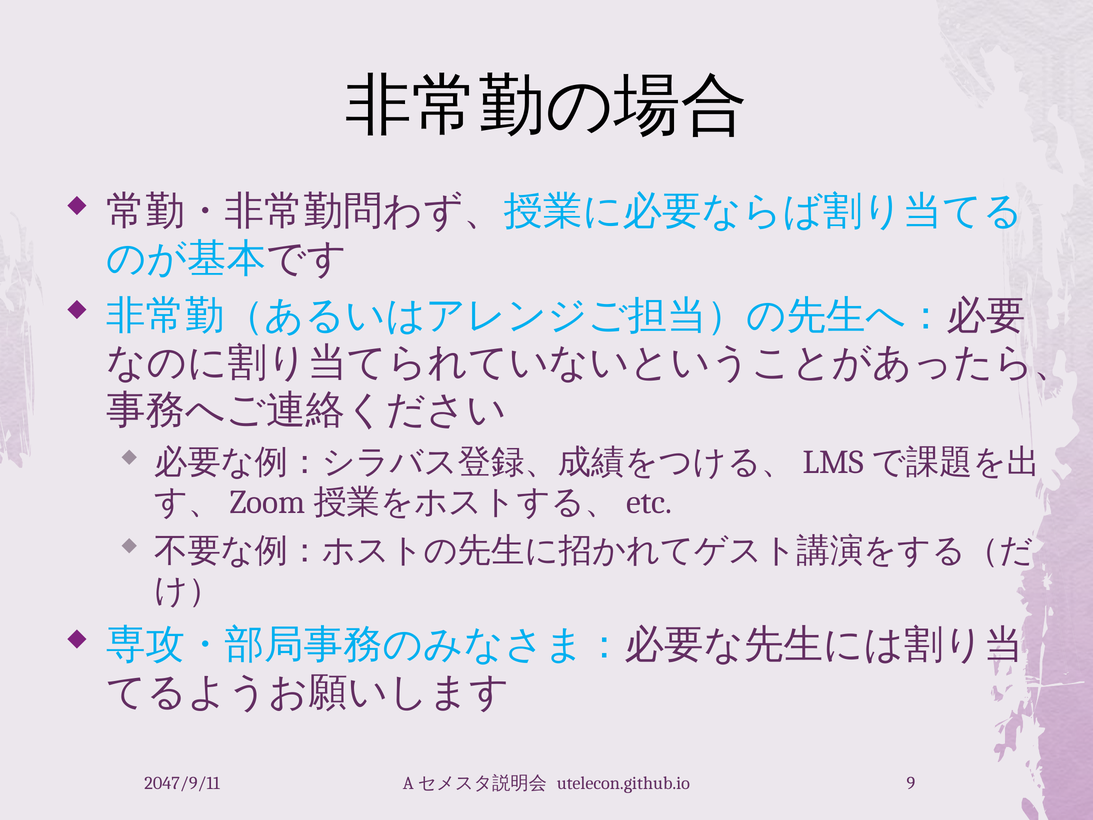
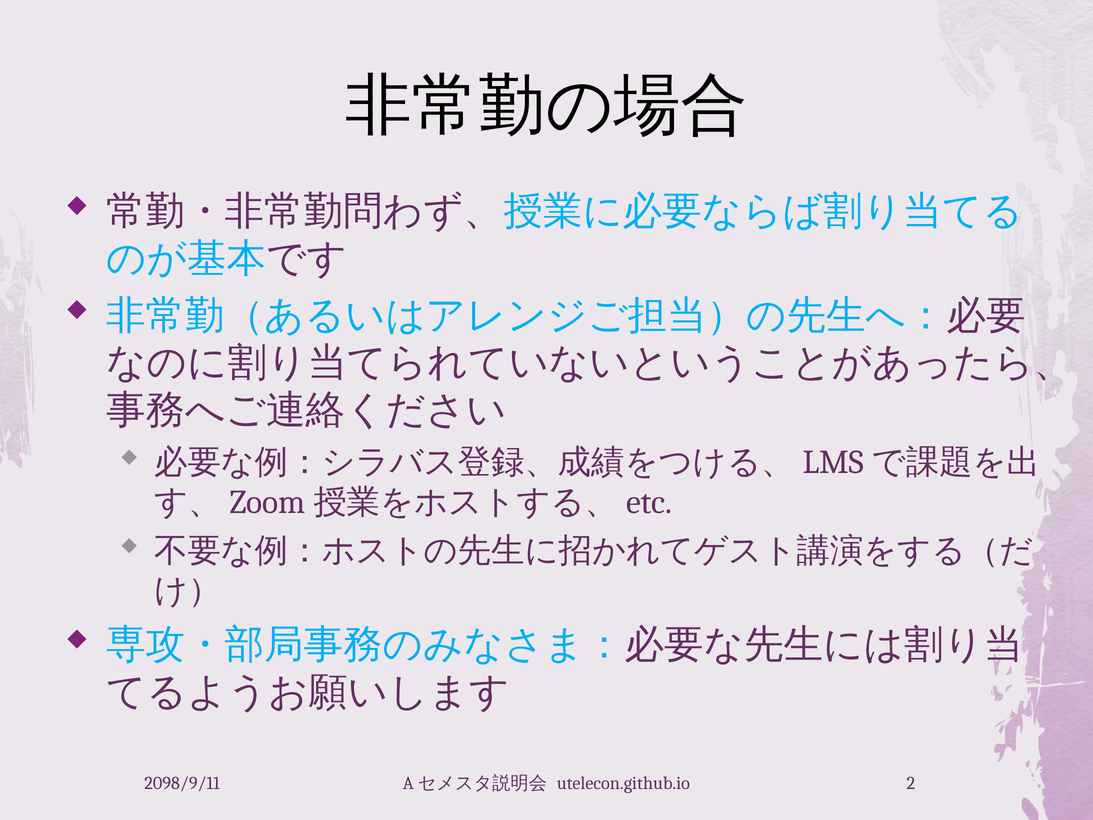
2047/9/11: 2047/9/11 -> 2098/9/11
9: 9 -> 2
